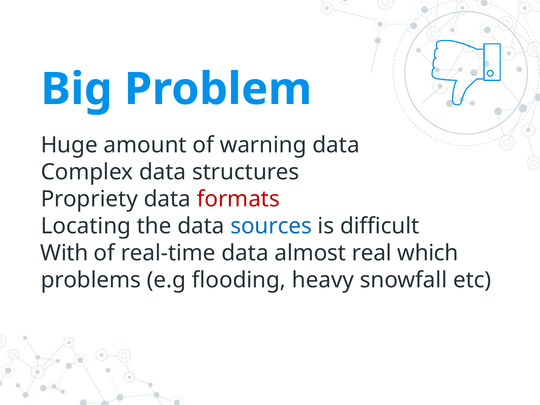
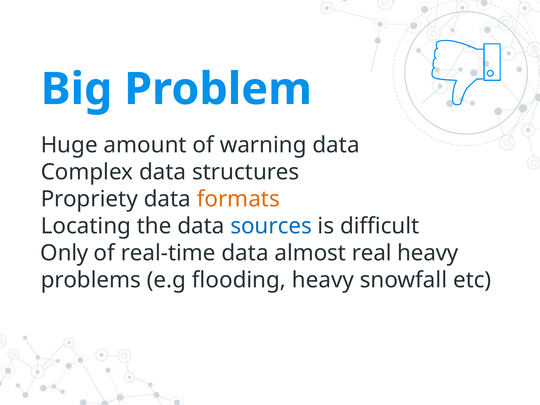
formats colour: red -> orange
With: With -> Only
real which: which -> heavy
